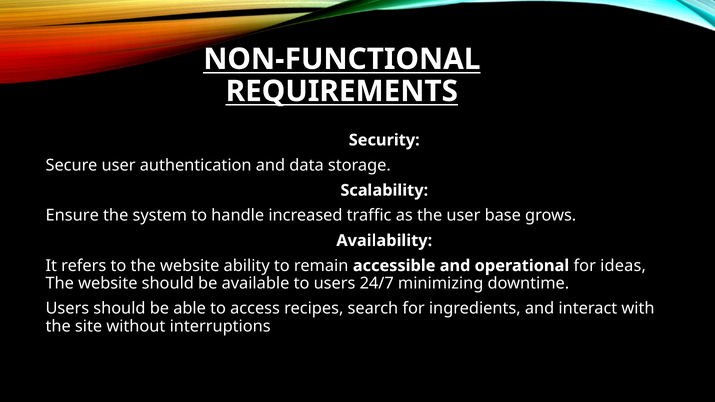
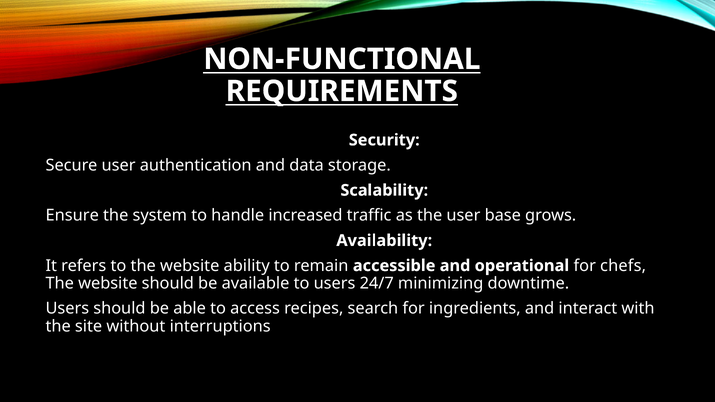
ideas: ideas -> chefs
